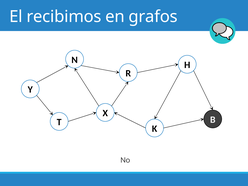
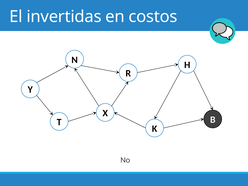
recibimos: recibimos -> invertidas
grafos: grafos -> costos
